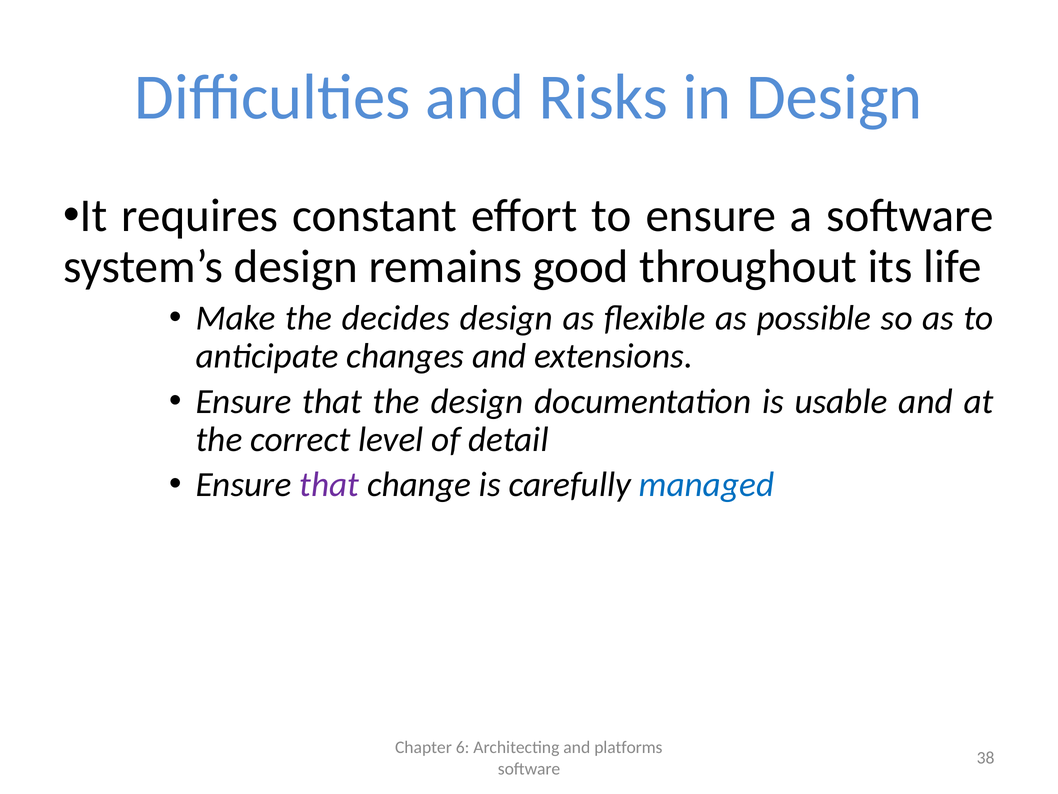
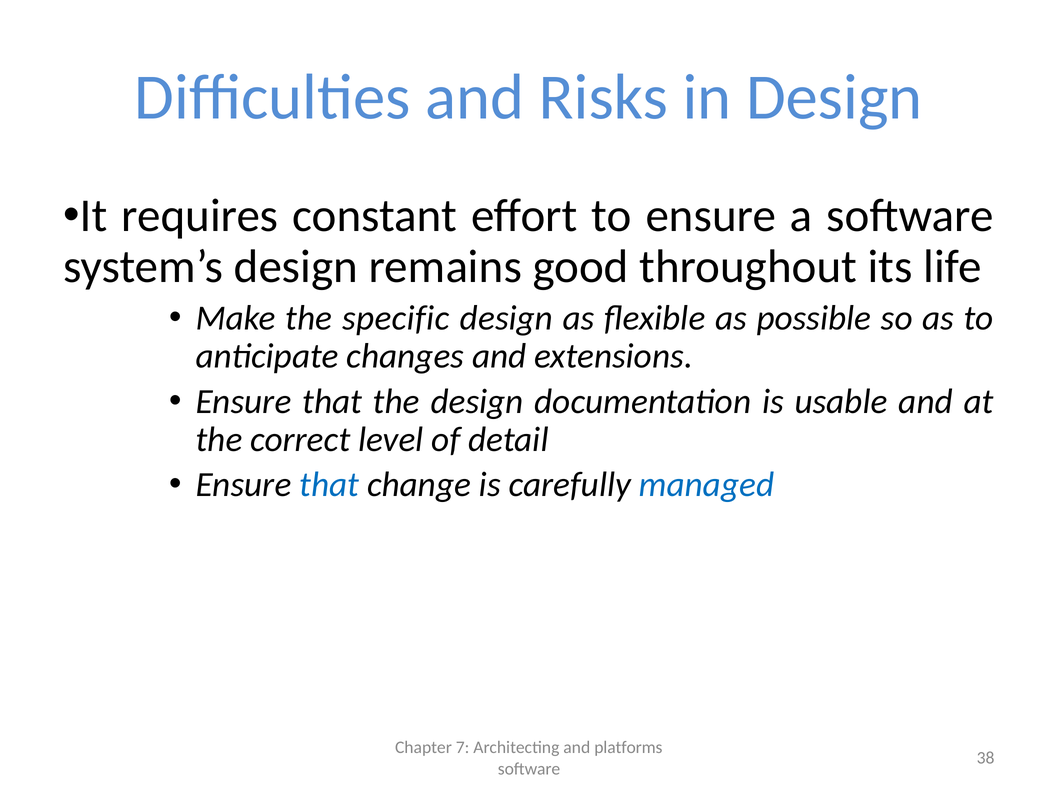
decides: decides -> specific
that at (329, 484) colour: purple -> blue
6: 6 -> 7
